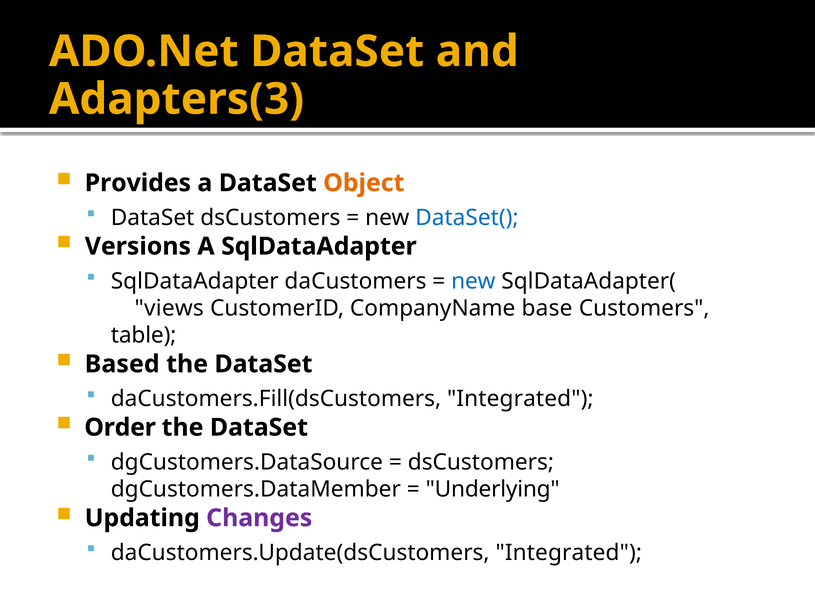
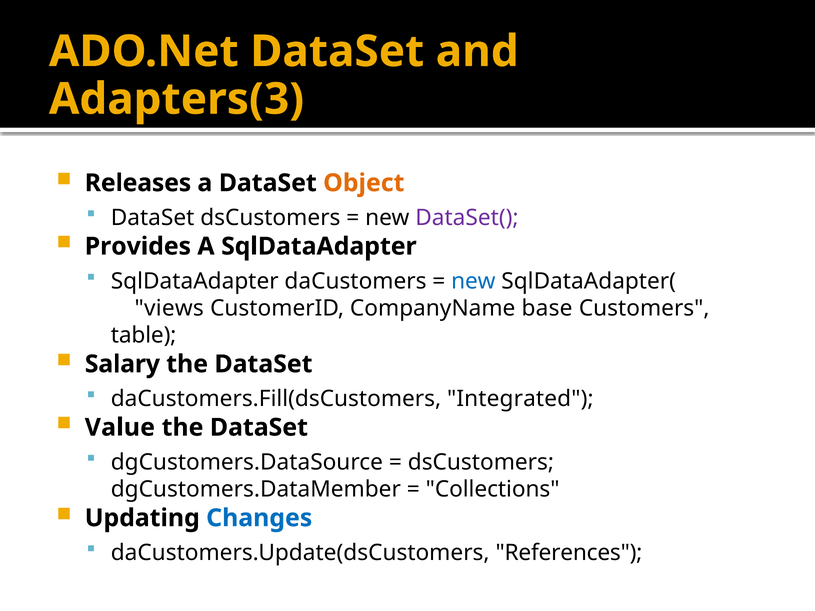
Provides: Provides -> Releases
DataSet( colour: blue -> purple
Versions: Versions -> Provides
Based: Based -> Salary
Order: Order -> Value
Underlying: Underlying -> Collections
Changes colour: purple -> blue
daCustomers.Update(dsCustomers Integrated: Integrated -> References
